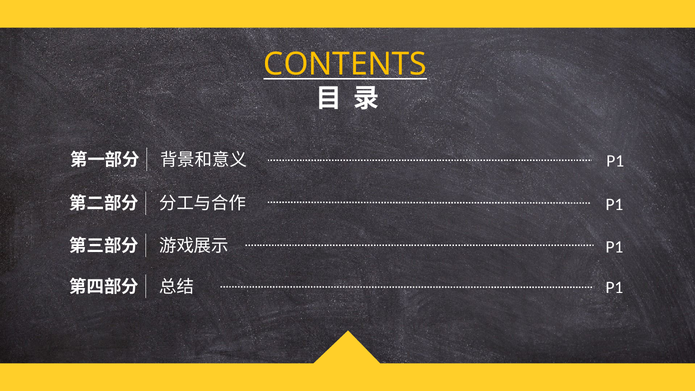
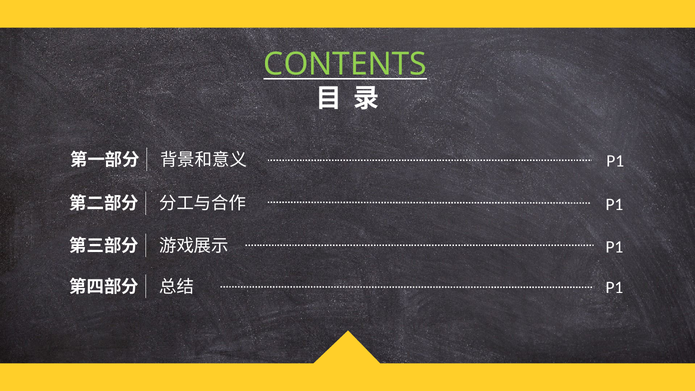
CONTENTS colour: yellow -> light green
